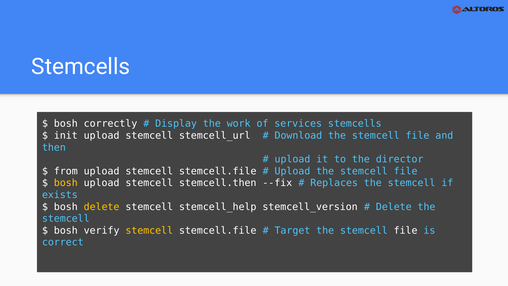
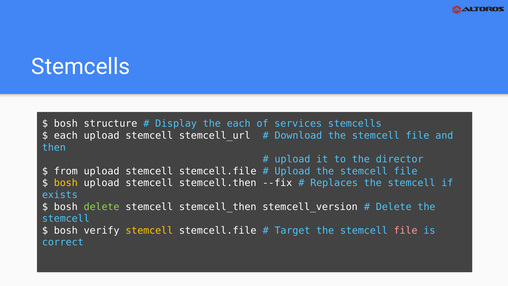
correctly: correctly -> structure
the work: work -> each
init at (66, 135): init -> each
delete at (102, 207) colour: yellow -> light green
stemcell_help: stemcell_help -> stemcell_then
file at (406, 230) colour: white -> pink
